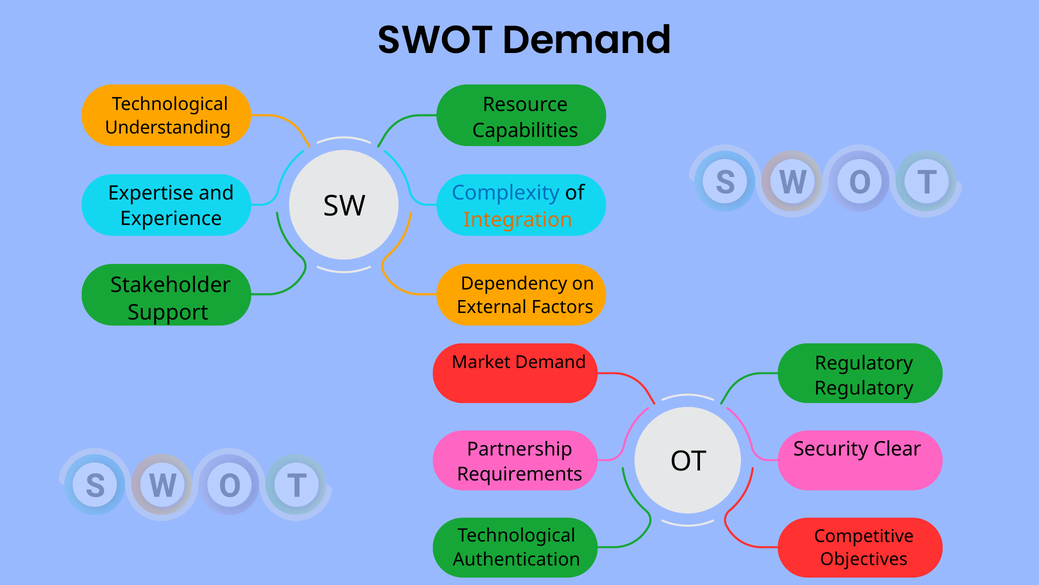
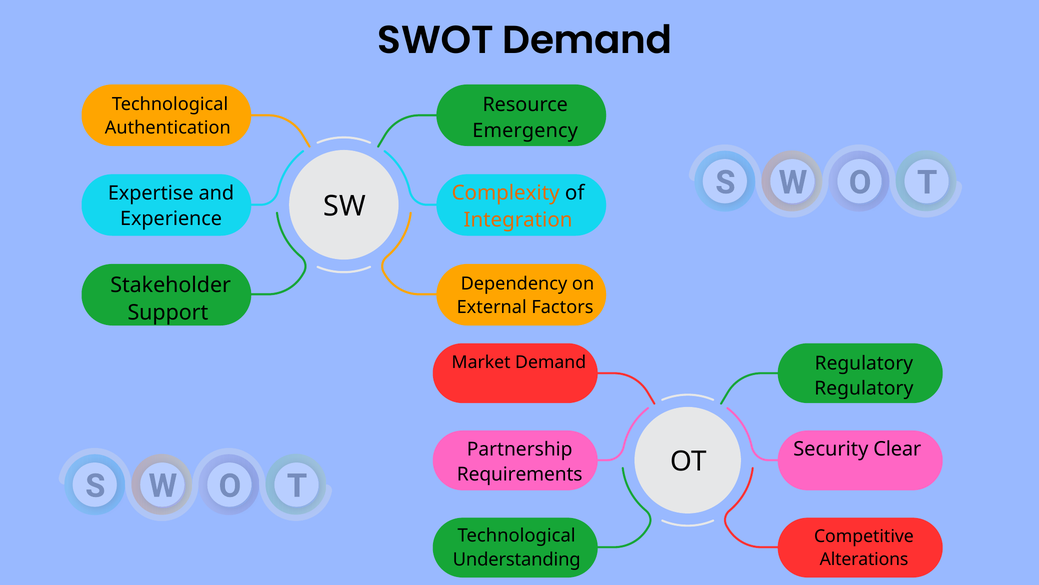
Understanding: Understanding -> Authentication
Capabilities: Capabilities -> Emergency
Complexity colour: blue -> orange
Authentication: Authentication -> Understanding
Objectives: Objectives -> Alterations
